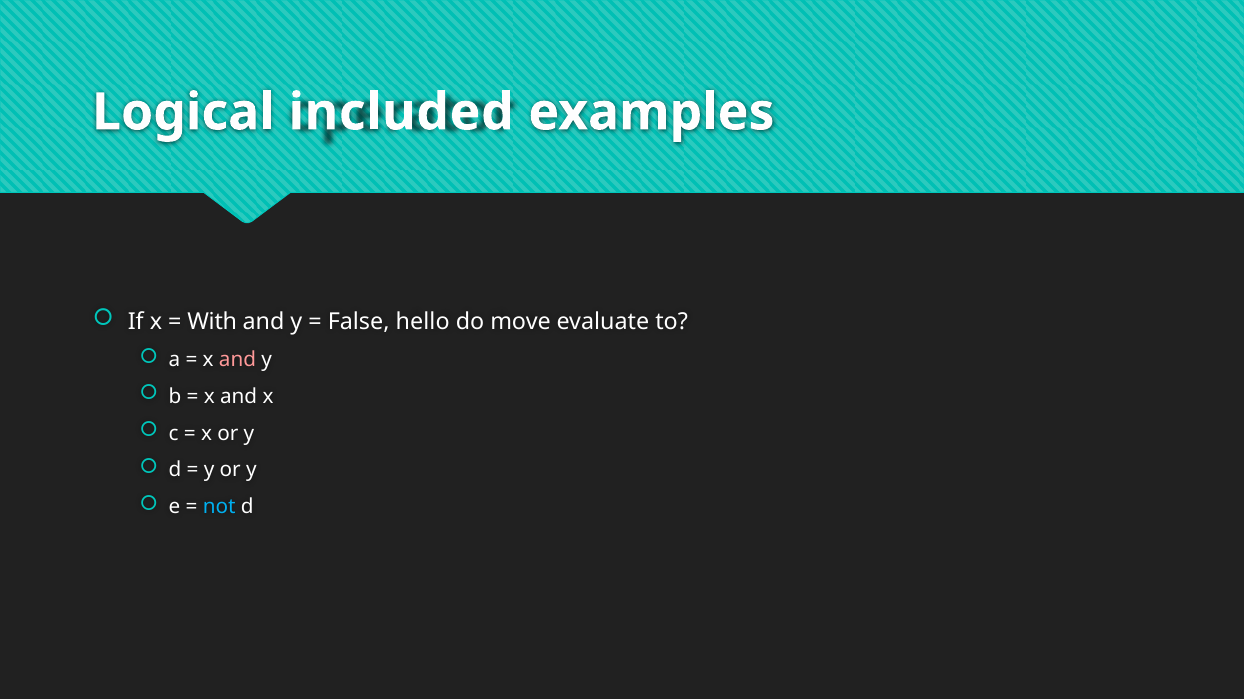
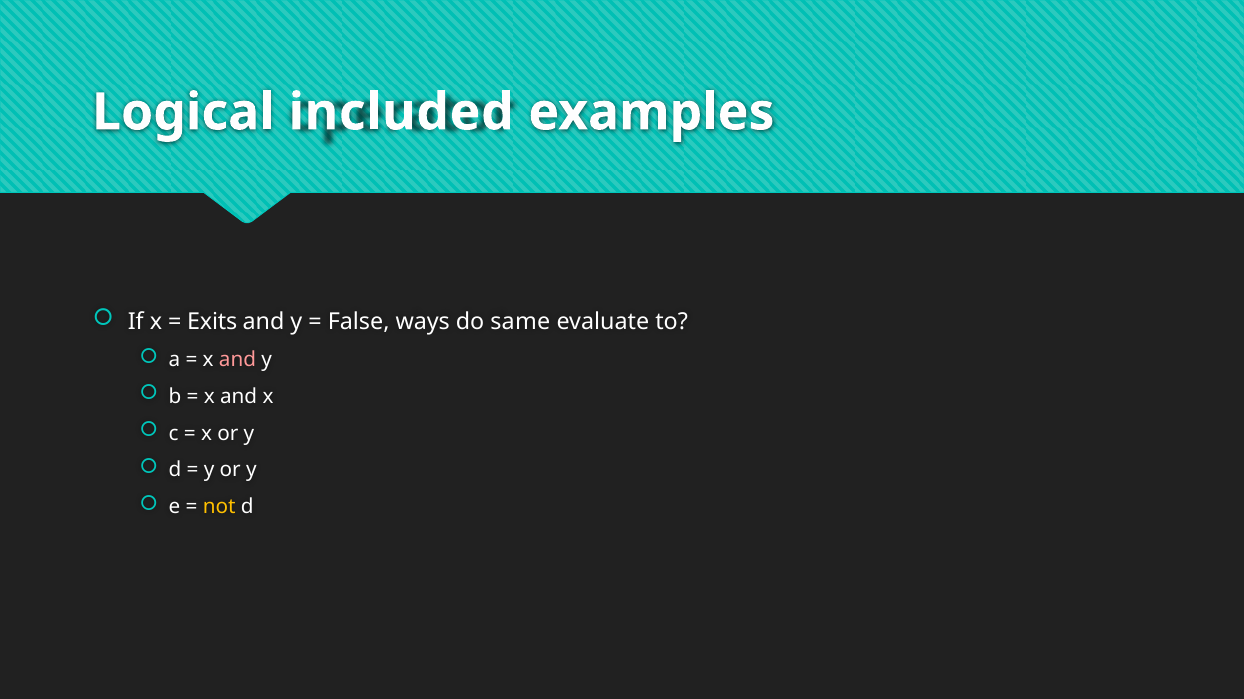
With: With -> Exits
hello: hello -> ways
move: move -> same
not colour: light blue -> yellow
